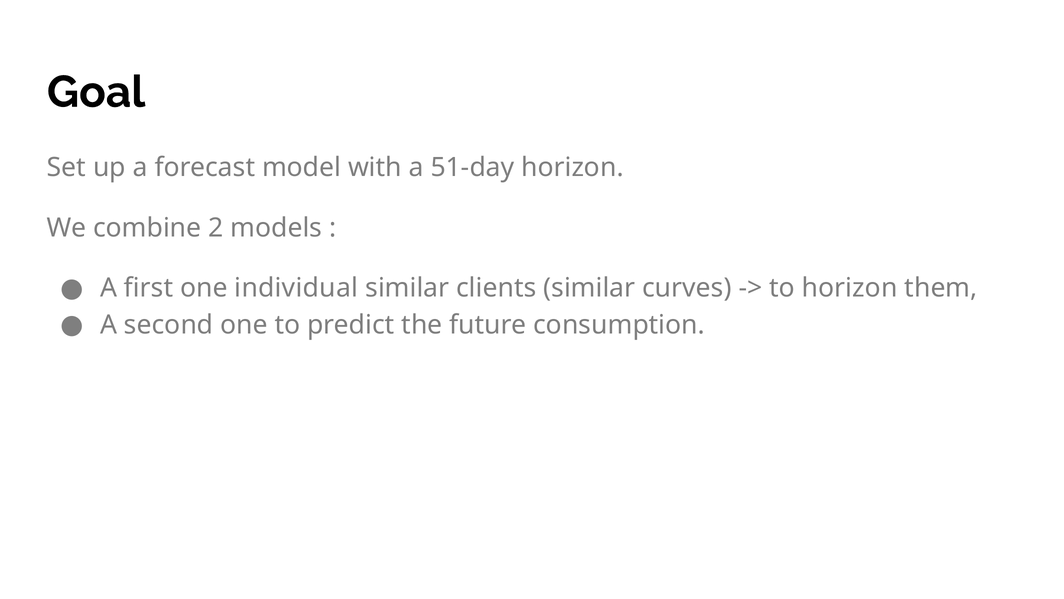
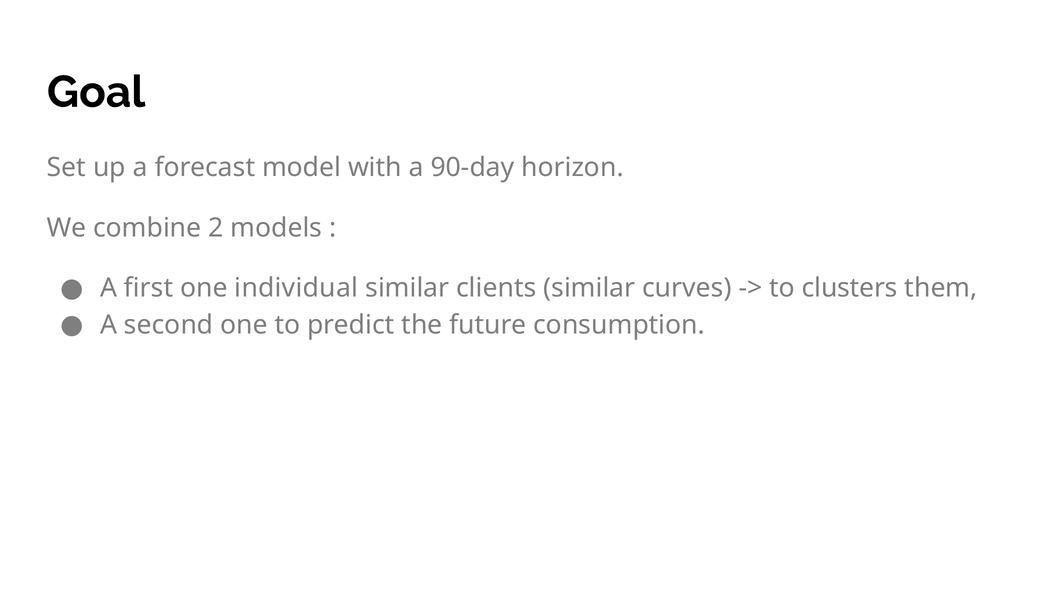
51-day: 51-day -> 90-day
to horizon: horizon -> clusters
